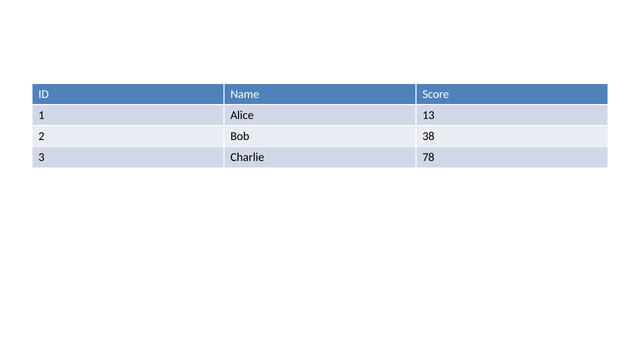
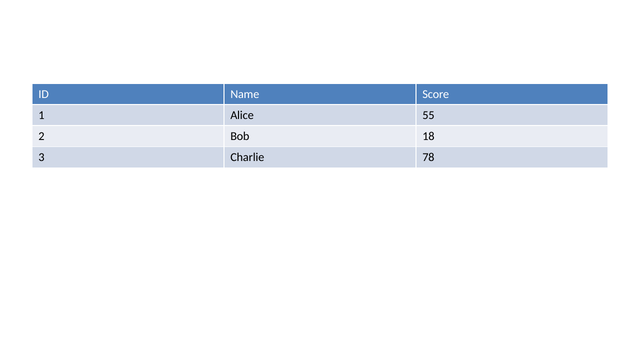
13: 13 -> 55
38: 38 -> 18
